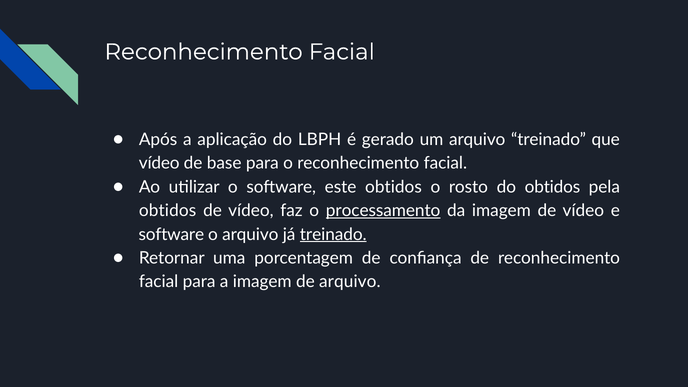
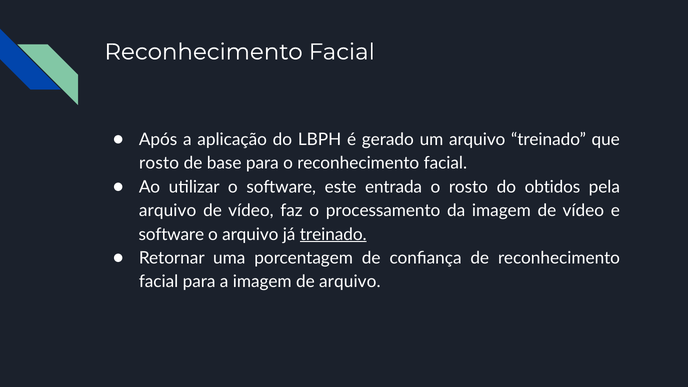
vídeo at (159, 163): vídeo -> rosto
este obtidos: obtidos -> entrada
obtidos at (168, 211): obtidos -> arquivo
processamento underline: present -> none
